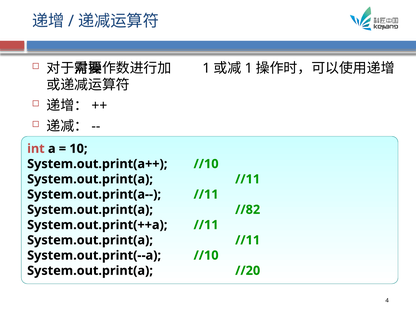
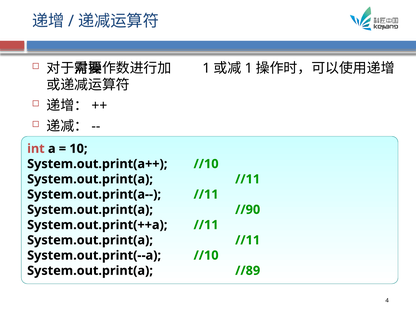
//82: //82 -> //90
//20: //20 -> //89
